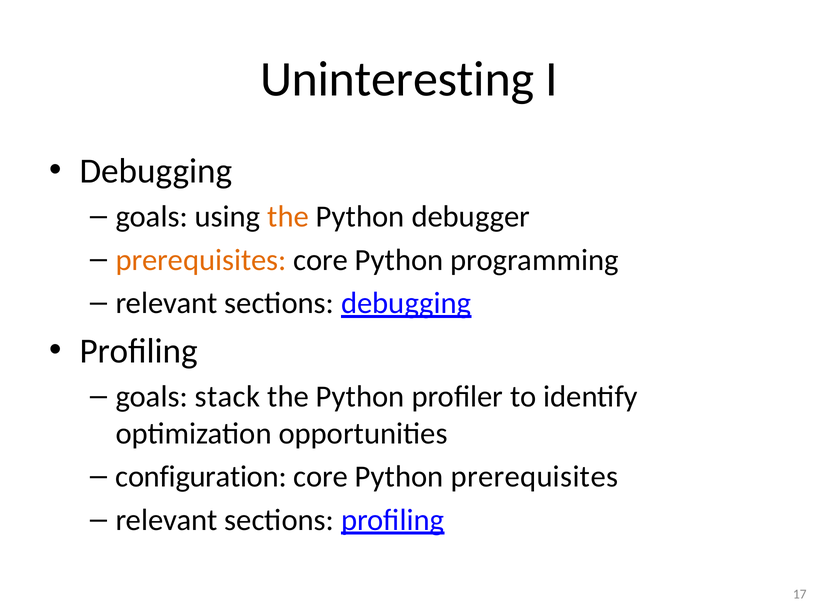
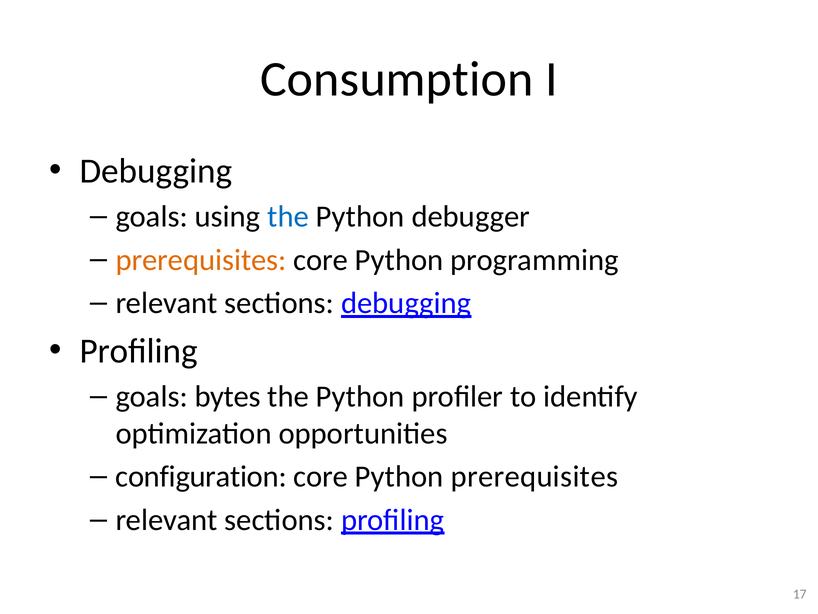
Uninteresting: Uninteresting -> Consumption
the at (288, 216) colour: orange -> blue
stack: stack -> bytes
